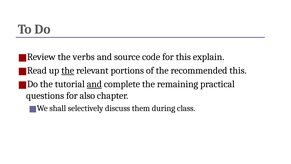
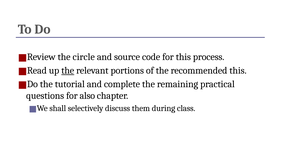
verbs: verbs -> circle
explain: explain -> process
and at (94, 84) underline: present -> none
